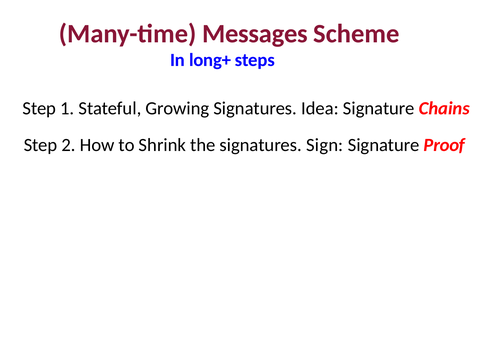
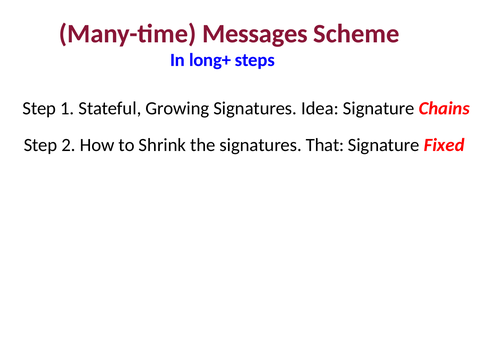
Sign: Sign -> That
Proof: Proof -> Fixed
